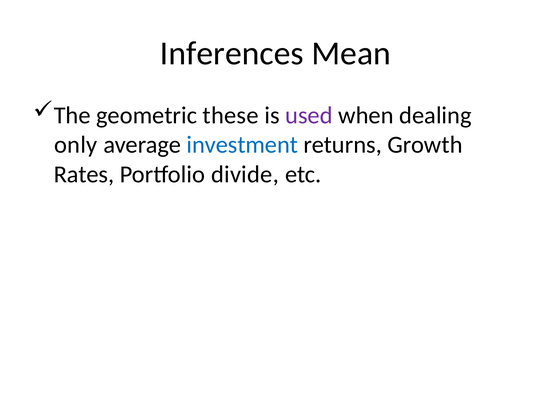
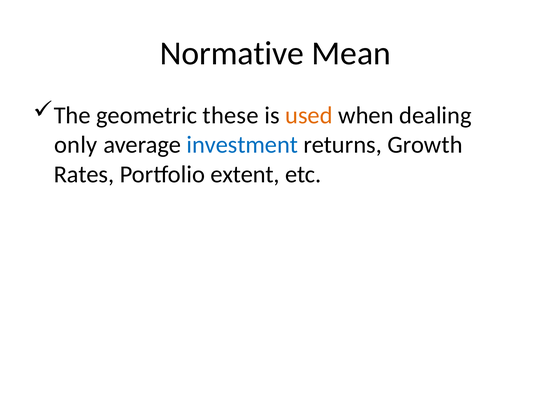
Inferences: Inferences -> Normative
used colour: purple -> orange
divide: divide -> extent
